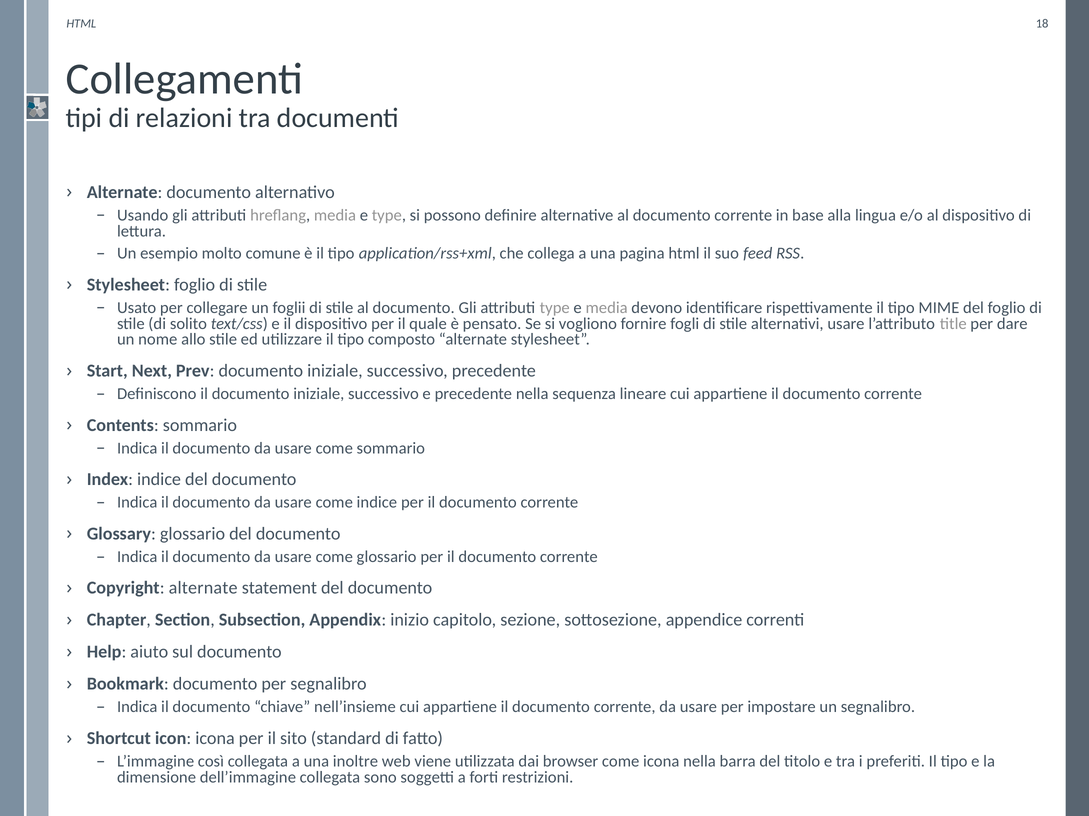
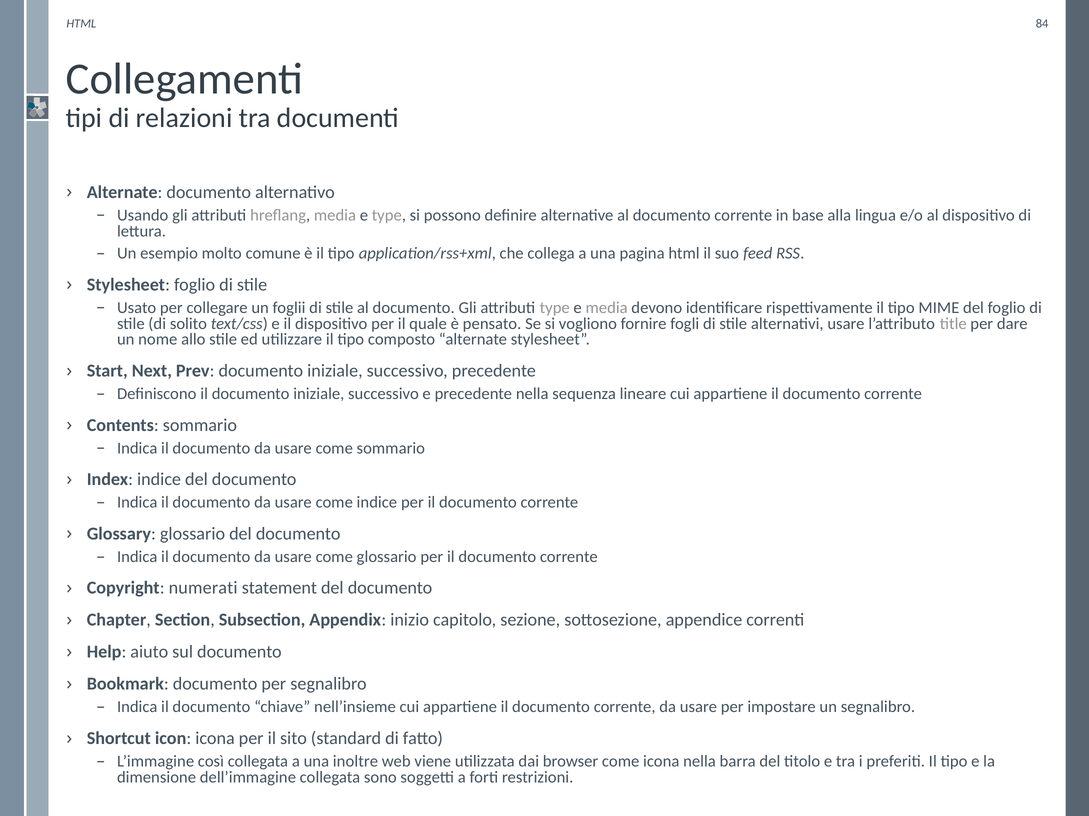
18: 18 -> 84
Copyright alternate: alternate -> numerati
